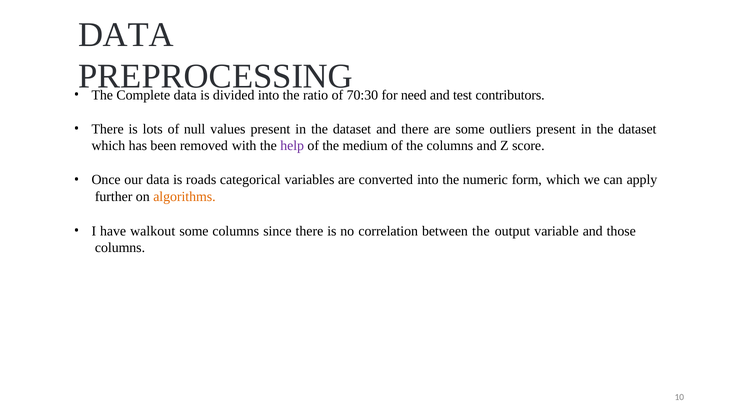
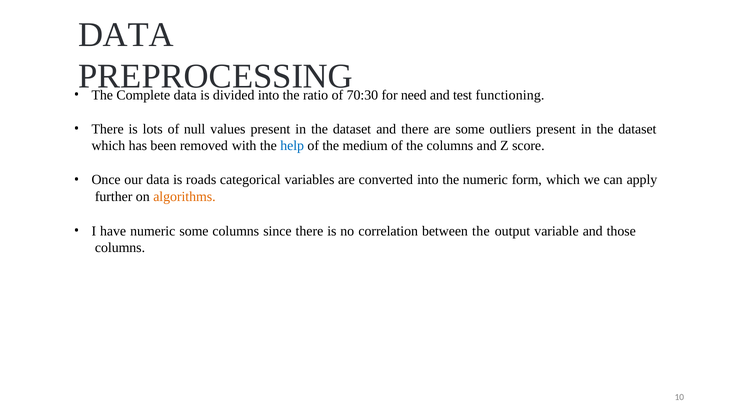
contributors: contributors -> functioning
help colour: purple -> blue
have walkout: walkout -> numeric
